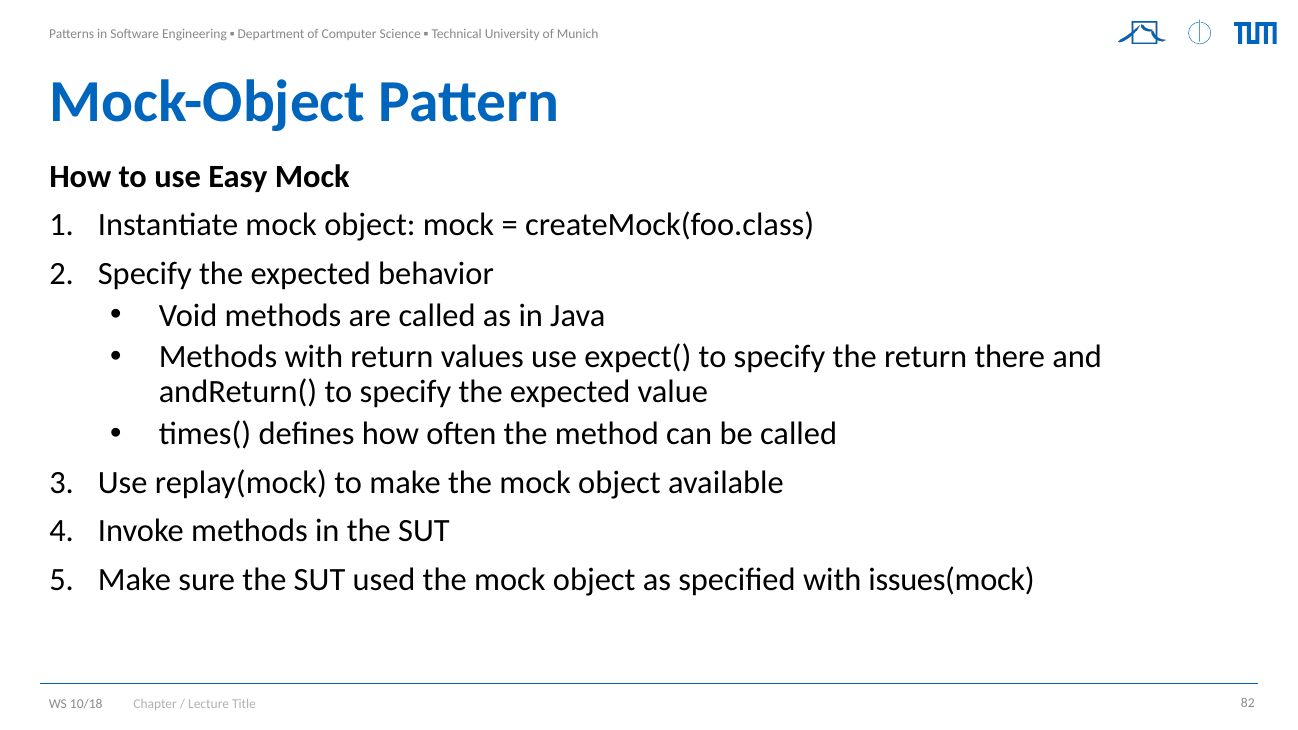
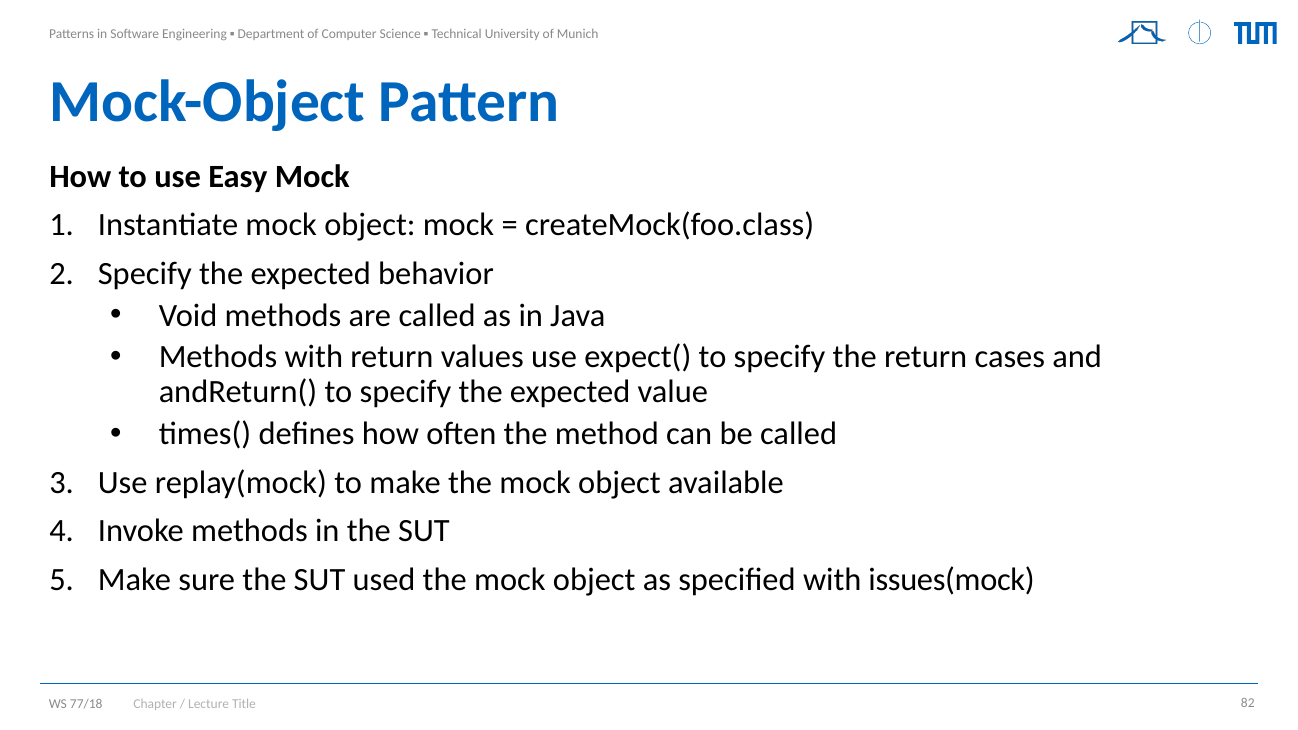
there: there -> cases
10/18: 10/18 -> 77/18
